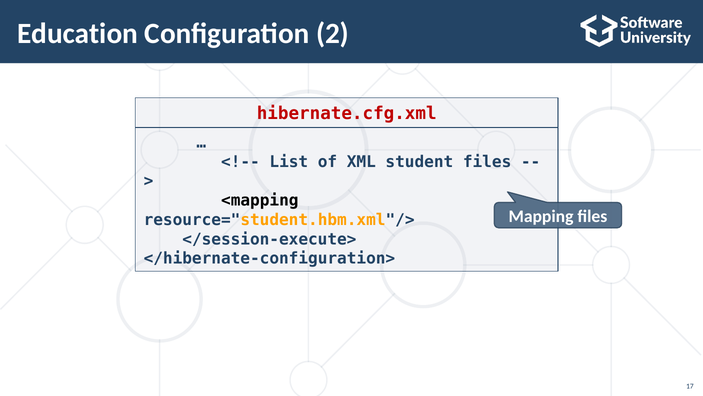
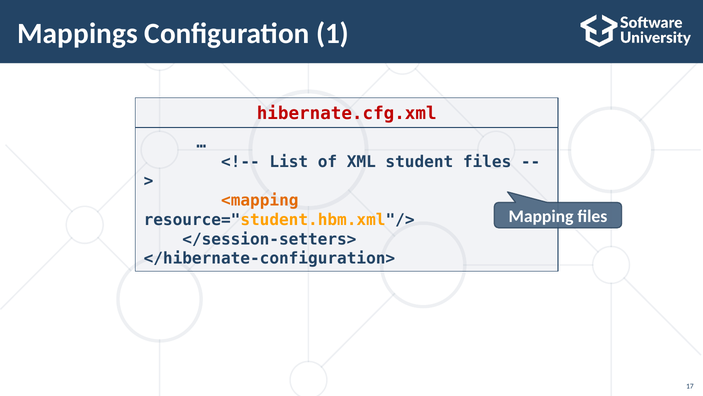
Education: Education -> Mappings
2: 2 -> 1
<mapping colour: black -> orange
</session-execute>: </session-execute> -> </session-setters>
